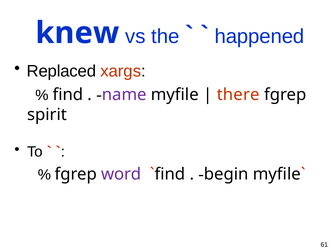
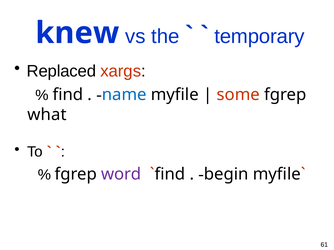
happened: happened -> temporary
name colour: purple -> blue
there: there -> some
spirit: spirit -> what
